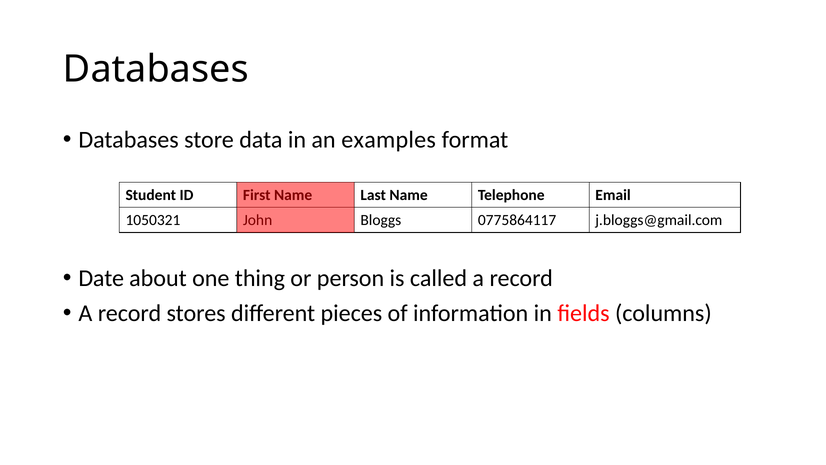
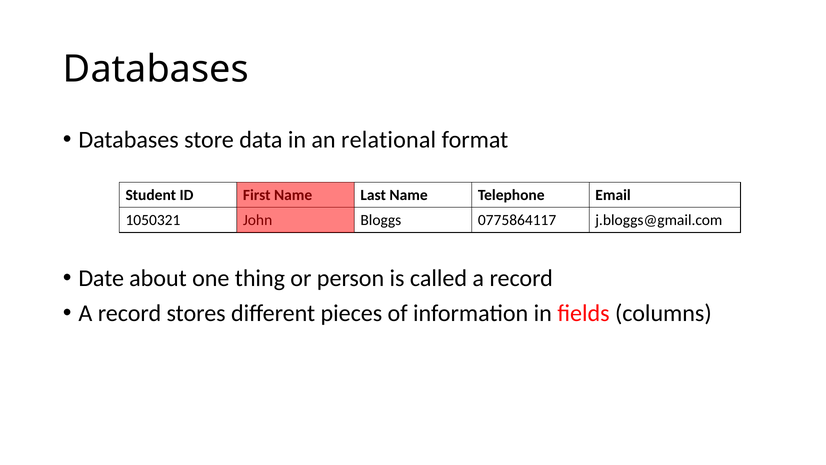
examples: examples -> relational
